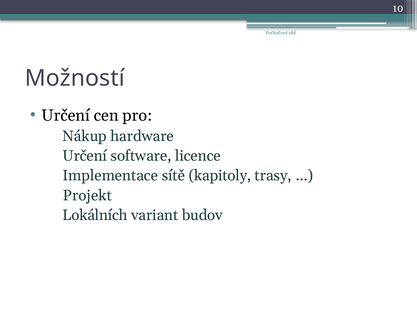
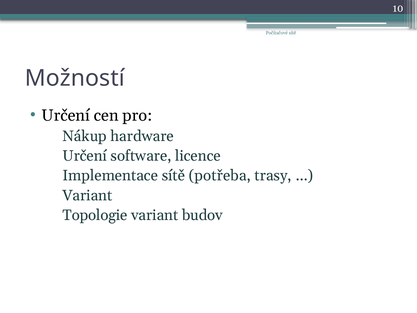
kapitoly: kapitoly -> potřeba
Projekt at (87, 195): Projekt -> Variant
Lokálních: Lokálních -> Topologie
